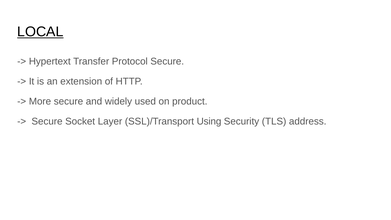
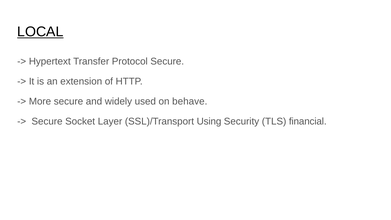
product: product -> behave
address: address -> financial
